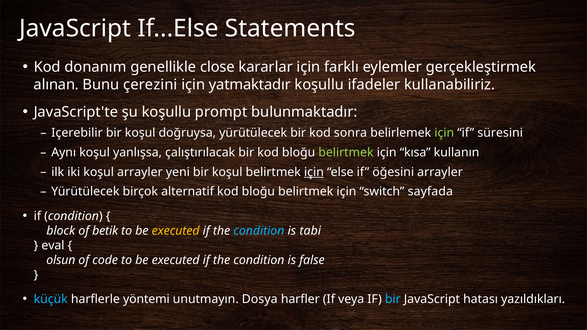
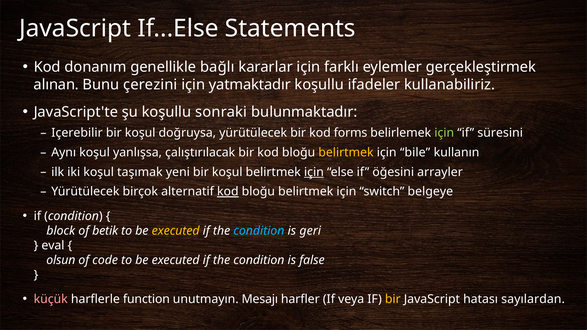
close: close -> bağlı
prompt: prompt -> sonraki
sonra: sonra -> forms
belirtmek at (346, 153) colour: light green -> yellow
kısa: kısa -> bile
koşul arrayler: arrayler -> taşımak
kod at (228, 192) underline: none -> present
sayfada: sayfada -> belgeye
tabi: tabi -> geri
küçük colour: light blue -> pink
yöntemi: yöntemi -> function
Dosya: Dosya -> Mesajı
bir at (393, 300) colour: light blue -> yellow
yazıldıkları: yazıldıkları -> sayılardan
